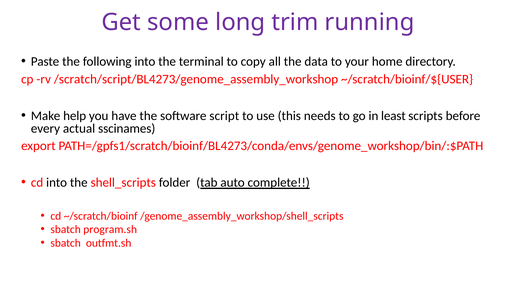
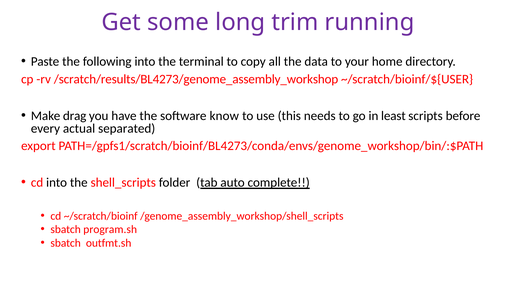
/scratch/script/BL4273/genome_assembly_workshop: /scratch/script/BL4273/genome_assembly_workshop -> /scratch/results/BL4273/genome_assembly_workshop
help: help -> drag
script: script -> know
sscinames: sscinames -> separated
